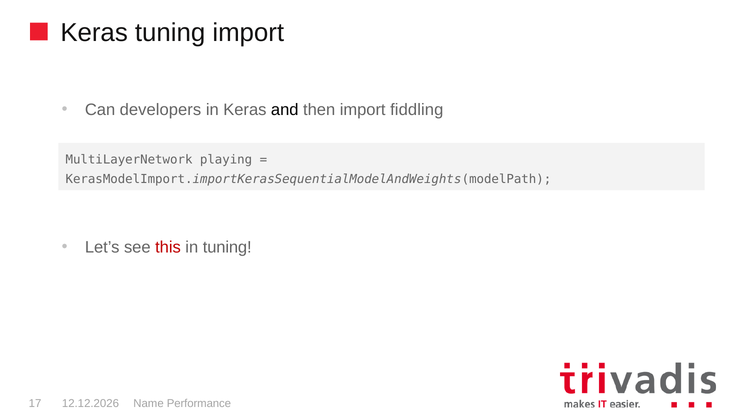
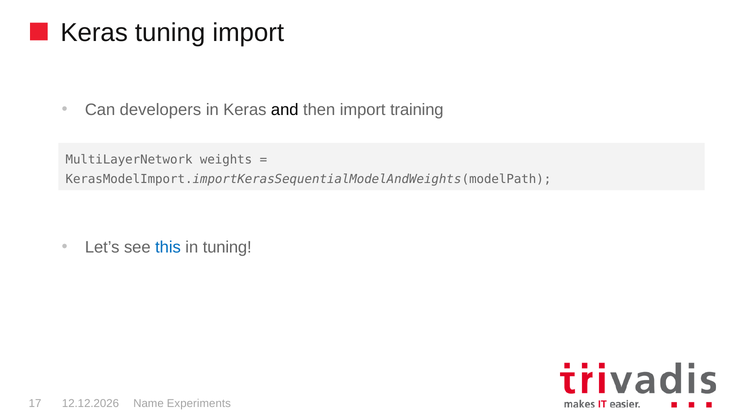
fiddling: fiddling -> training
playing: playing -> weights
this colour: red -> blue
Performance: Performance -> Experiments
